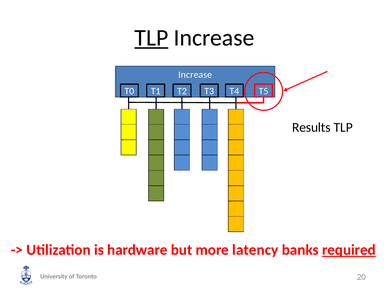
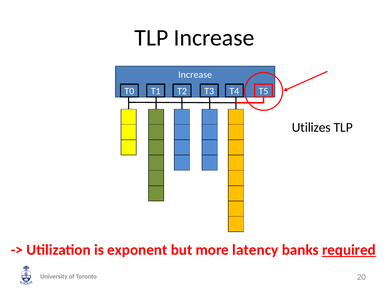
TLP at (151, 38) underline: present -> none
Results: Results -> Utilizes
hardware: hardware -> exponent
